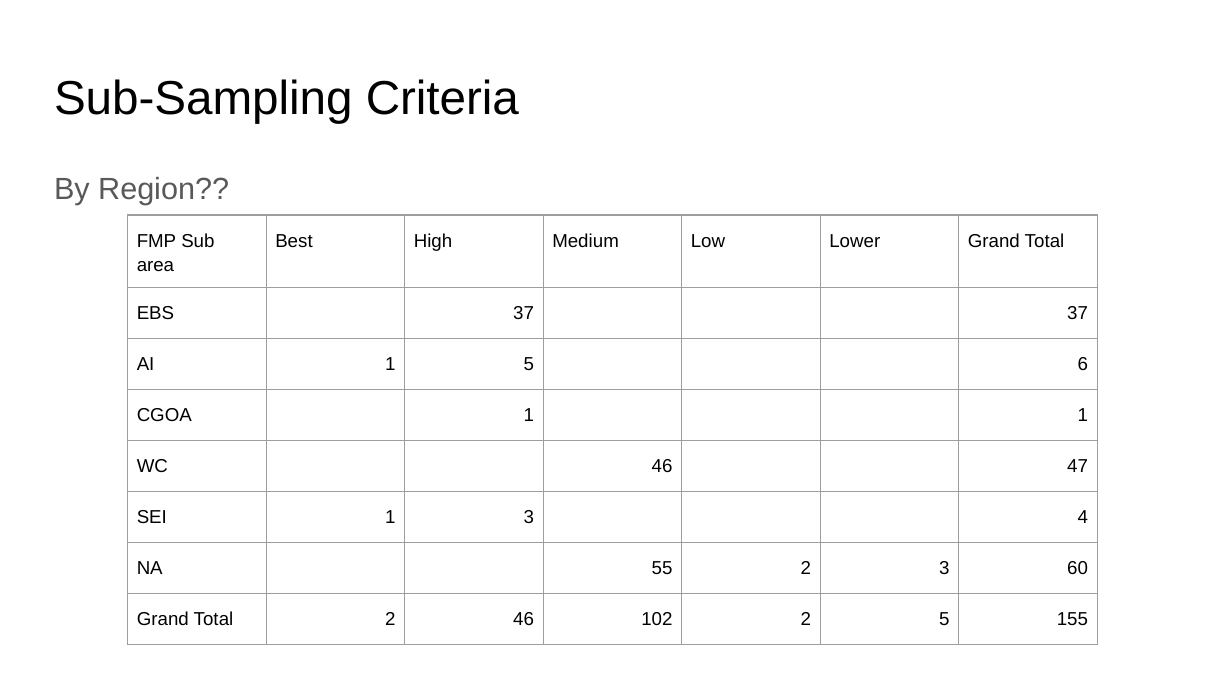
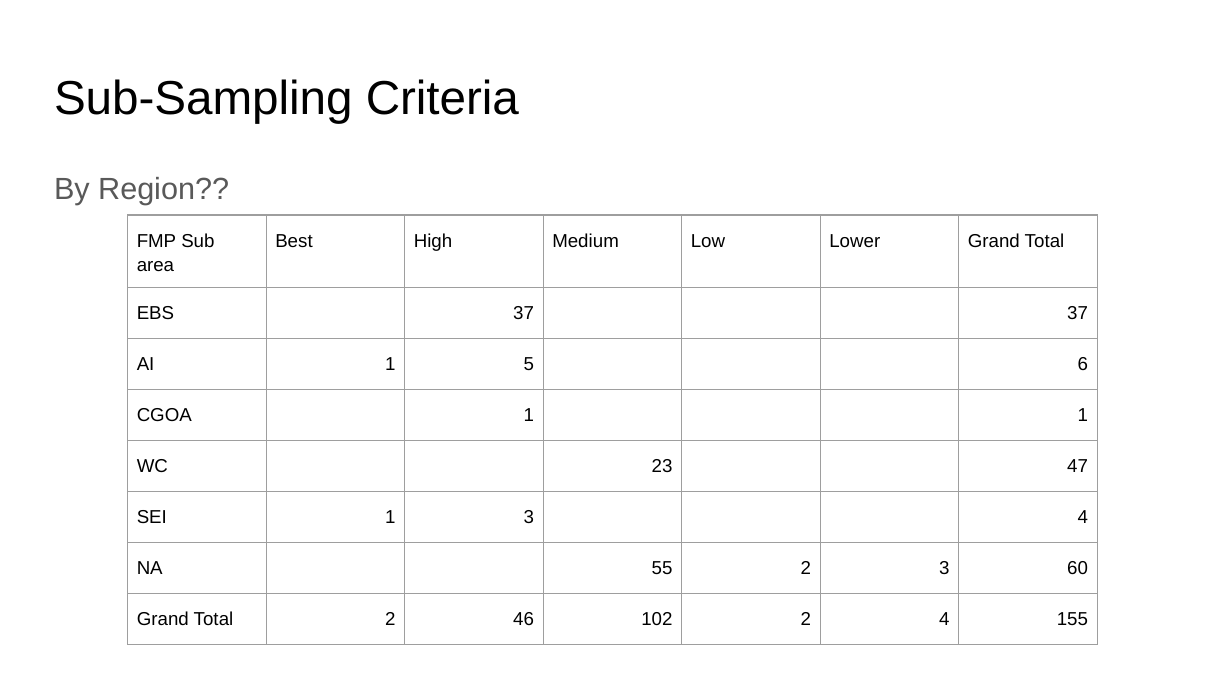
WC 46: 46 -> 23
2 5: 5 -> 4
